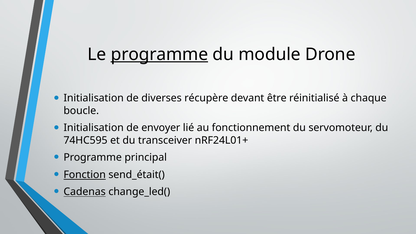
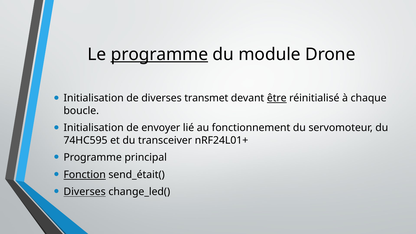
récupère: récupère -> transmet
être underline: none -> present
Cadenas at (85, 192): Cadenas -> Diverses
